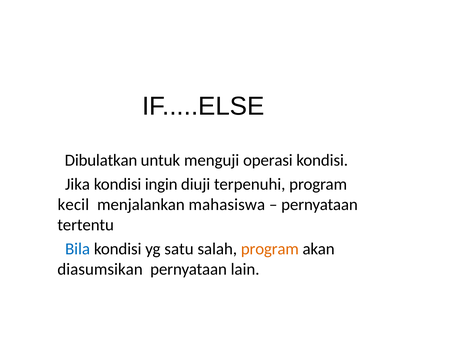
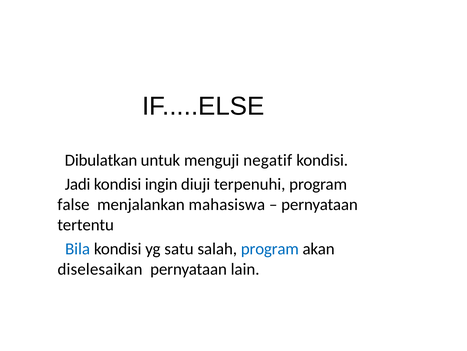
operasi: operasi -> negatif
Jika: Jika -> Jadi
kecil: kecil -> false
program at (270, 249) colour: orange -> blue
diasumsikan: diasumsikan -> diselesaikan
